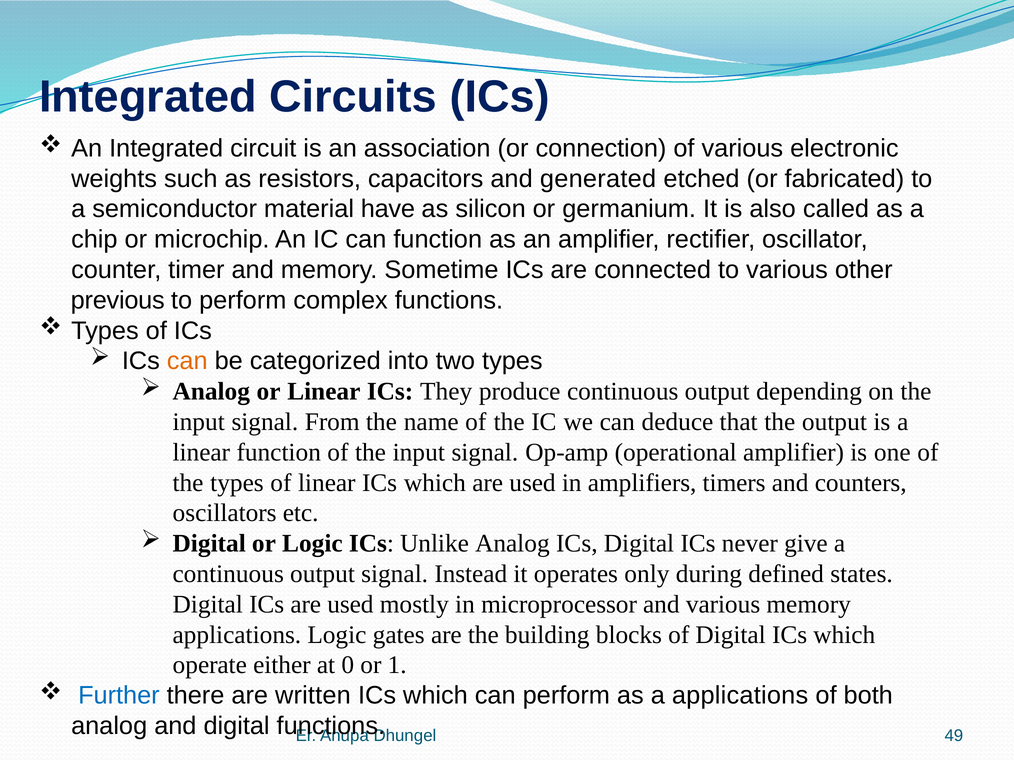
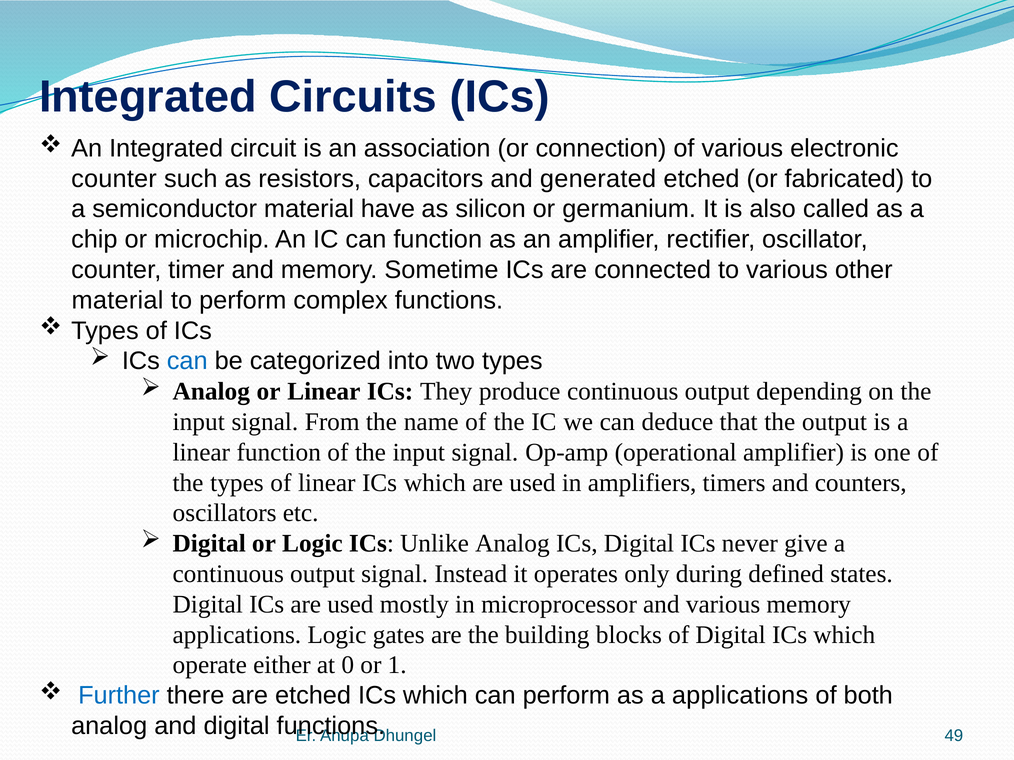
weights at (114, 179): weights -> counter
previous at (118, 301): previous -> material
can at (187, 361) colour: orange -> blue
are written: written -> etched
